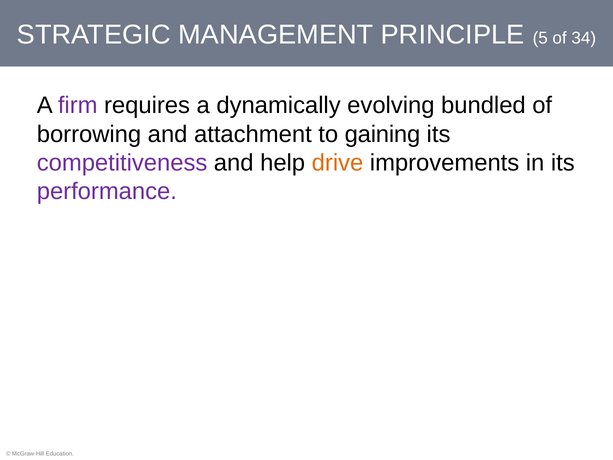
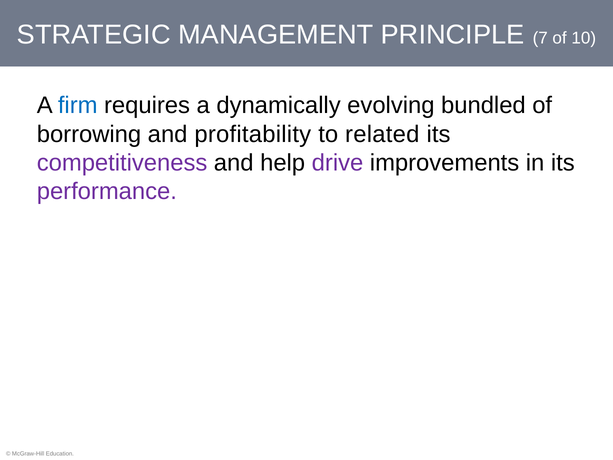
5: 5 -> 7
34: 34 -> 10
firm colour: purple -> blue
attachment: attachment -> profitability
gaining: gaining -> related
drive colour: orange -> purple
